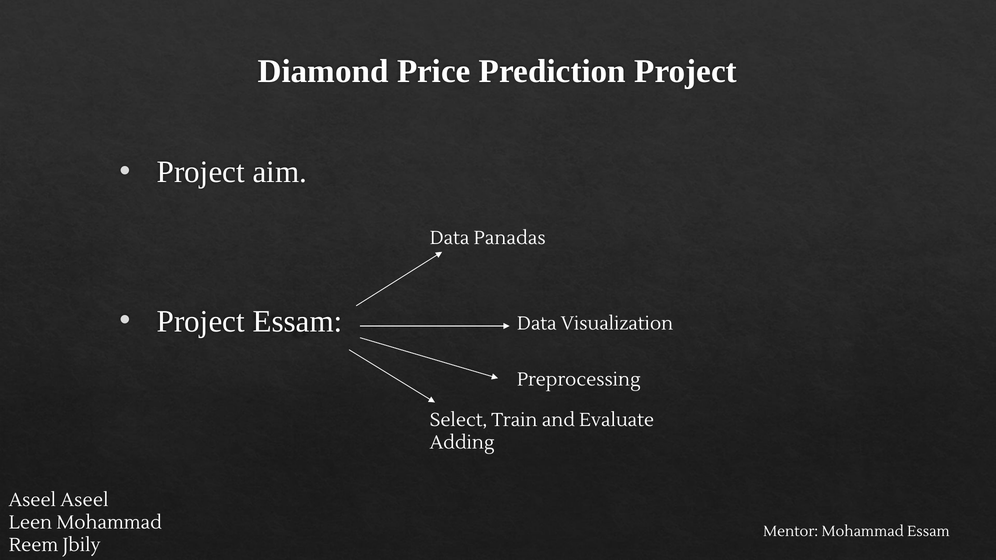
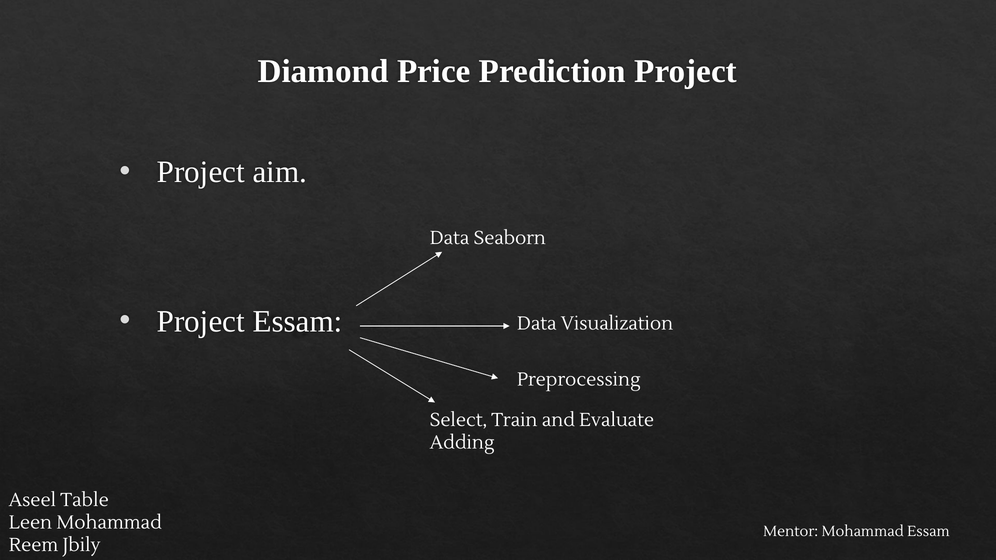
Panadas: Panadas -> Seaborn
Aseel Aseel: Aseel -> Table
